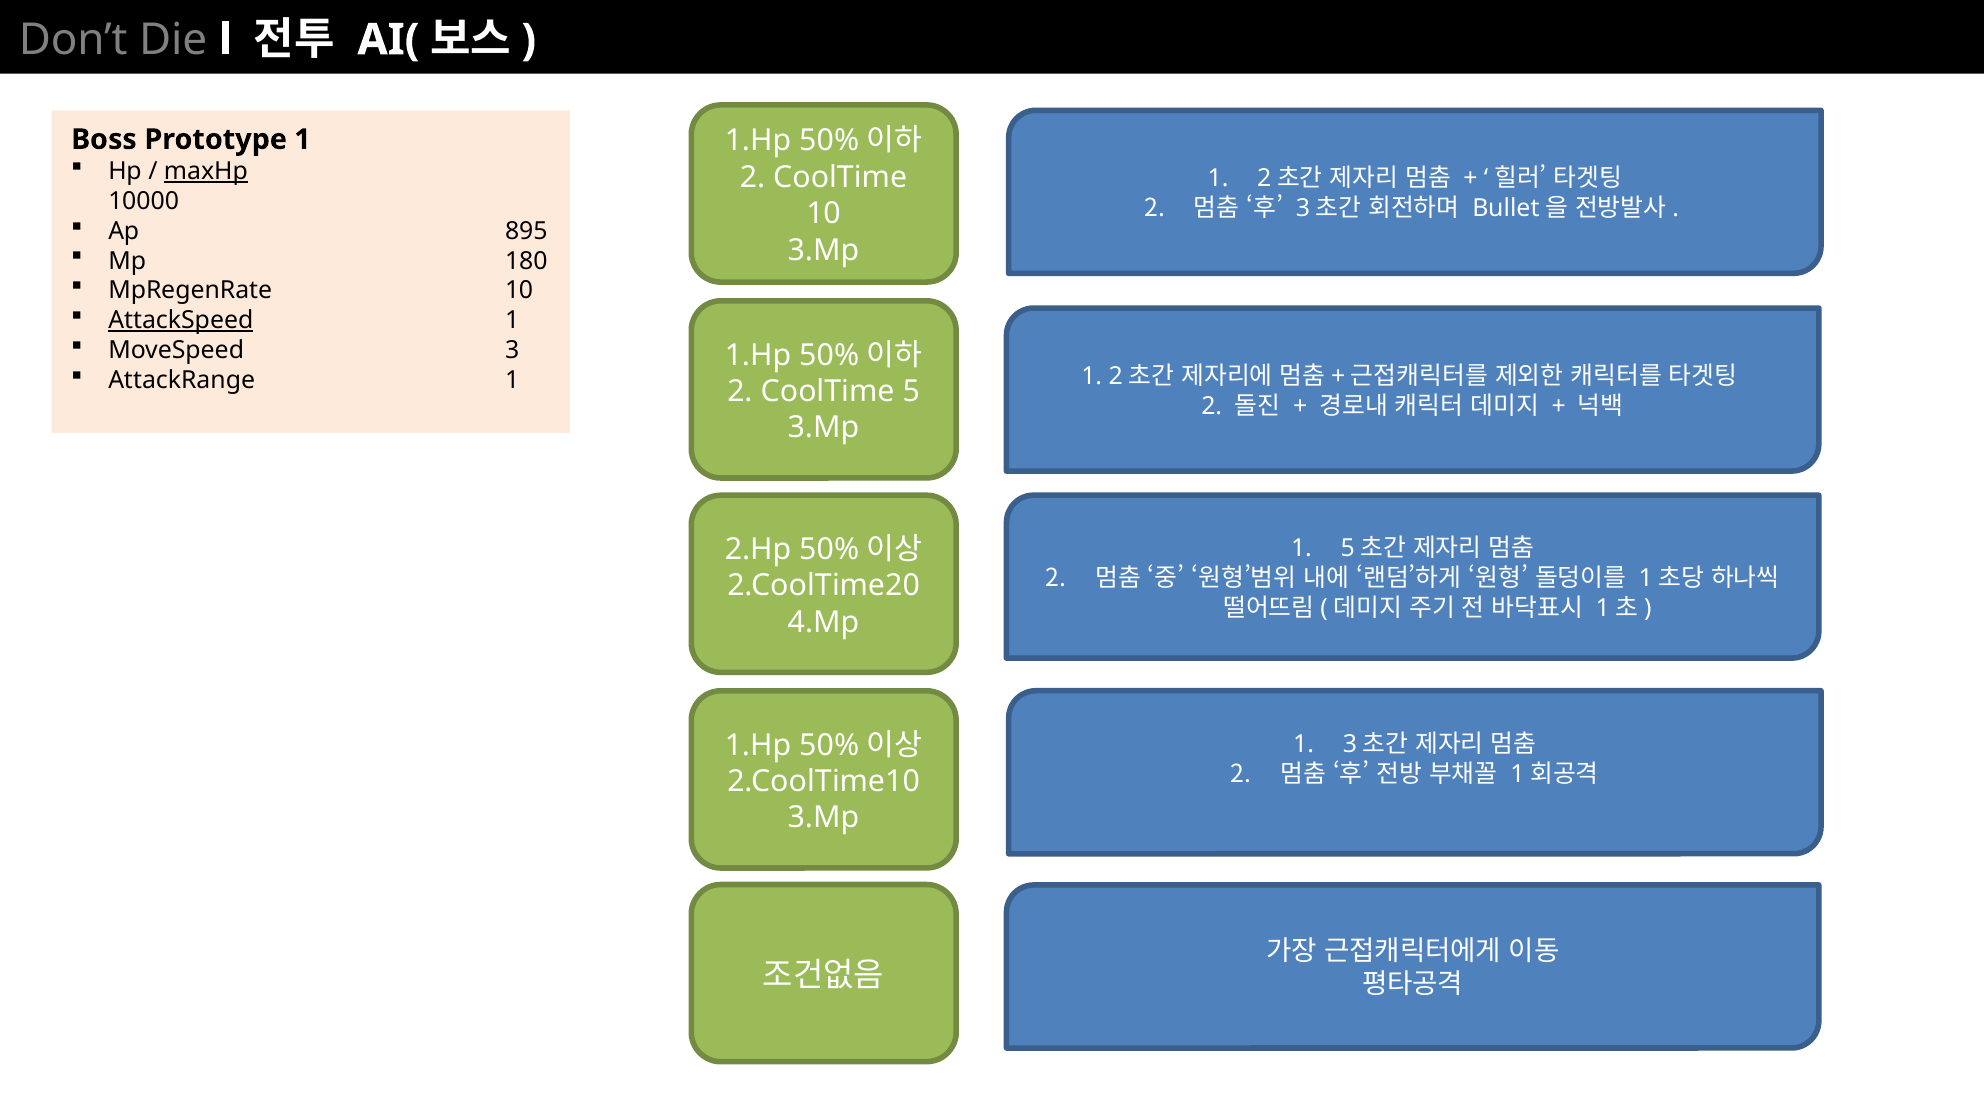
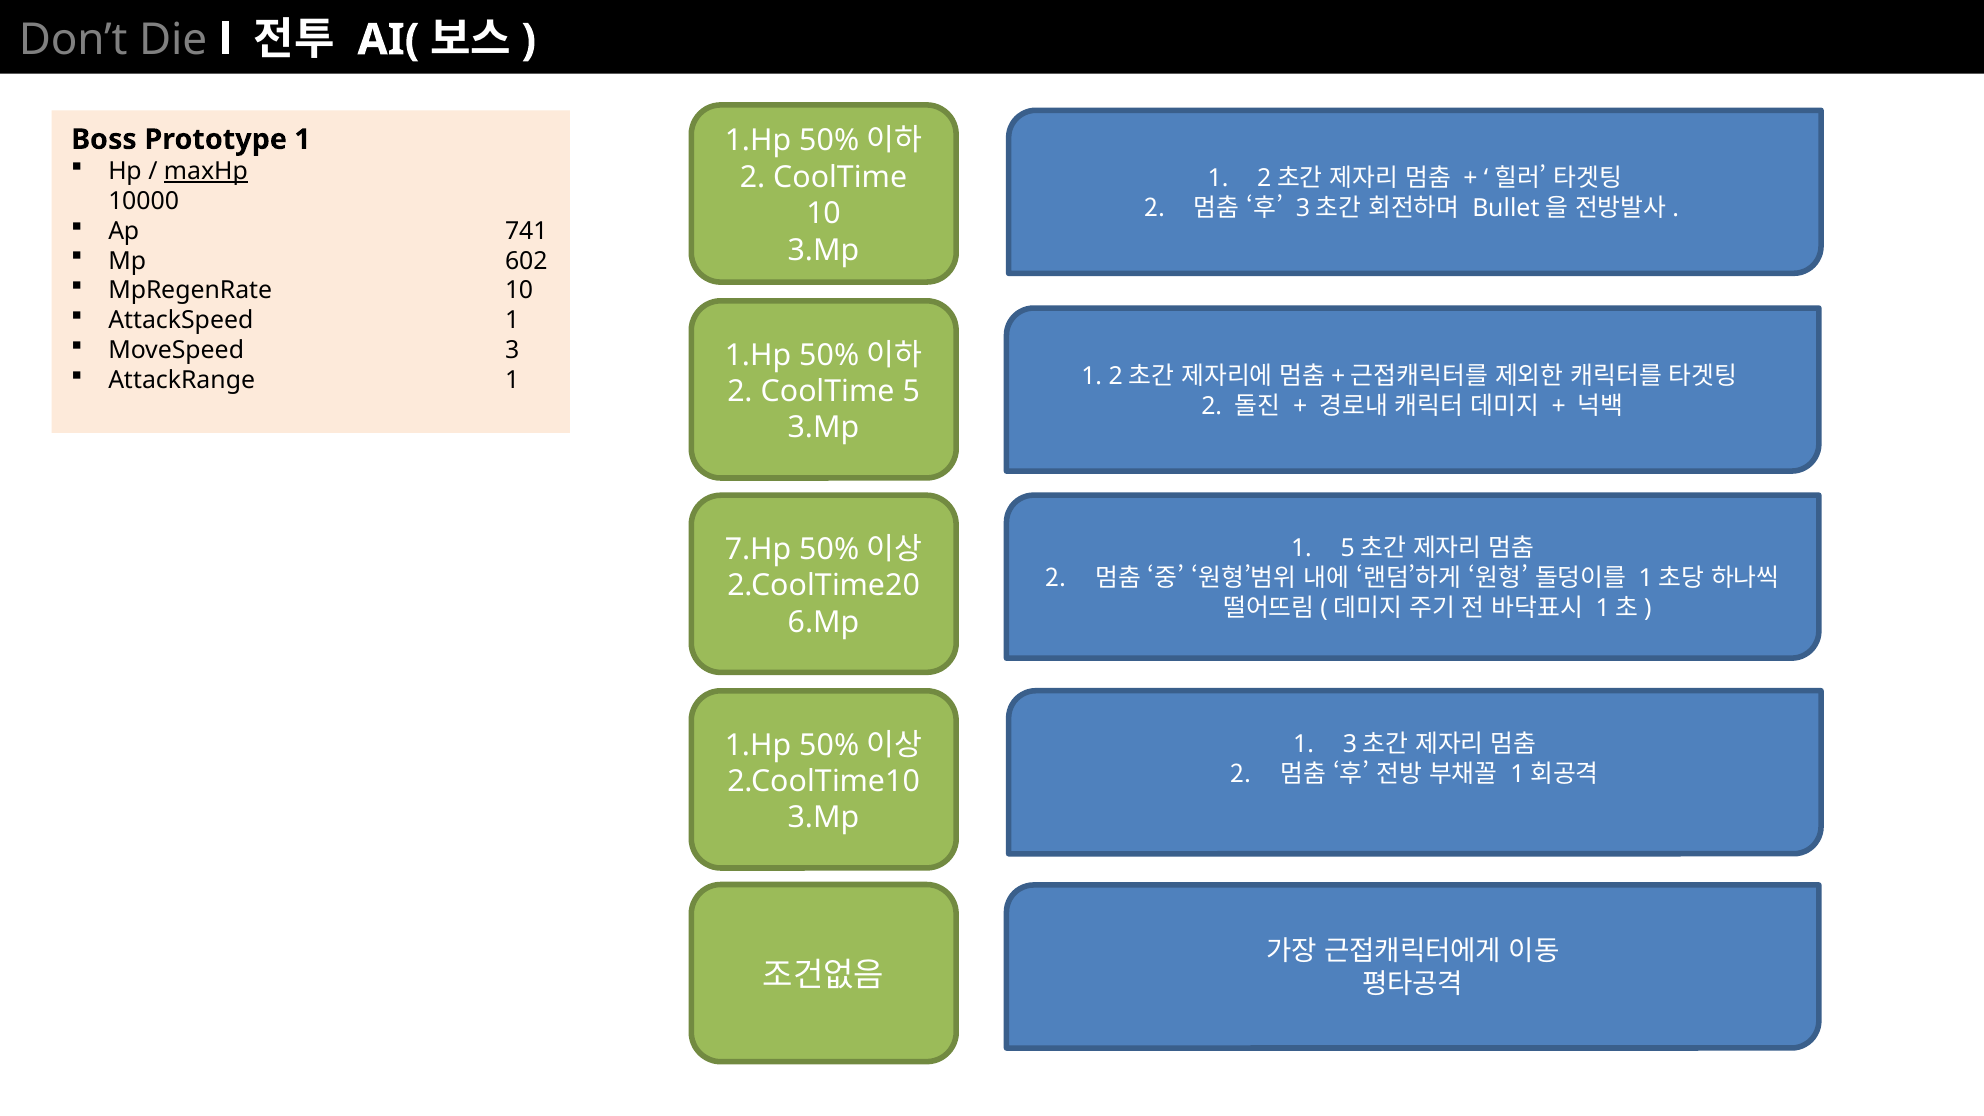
895: 895 -> 741
180: 180 -> 602
AttackSpeed underline: present -> none
2.Hp: 2.Hp -> 7.Hp
4.Mp: 4.Mp -> 6.Mp
